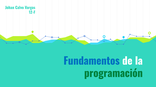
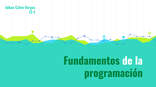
Fundamentos colour: blue -> green
